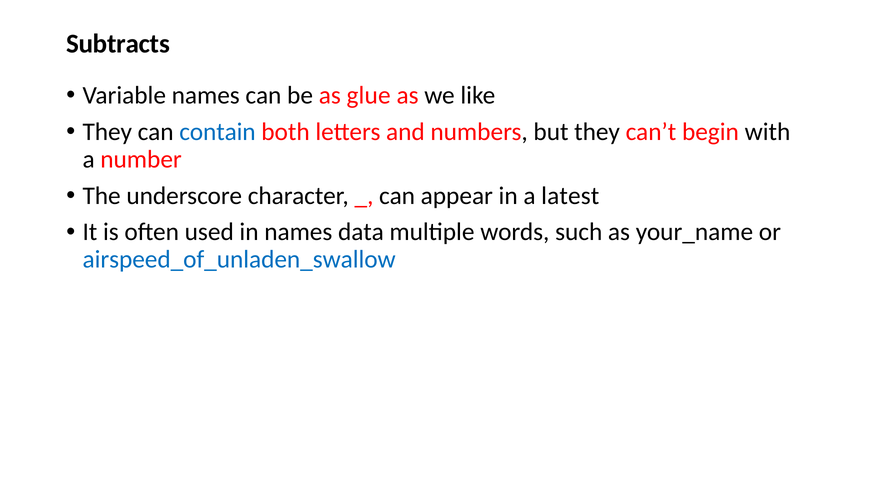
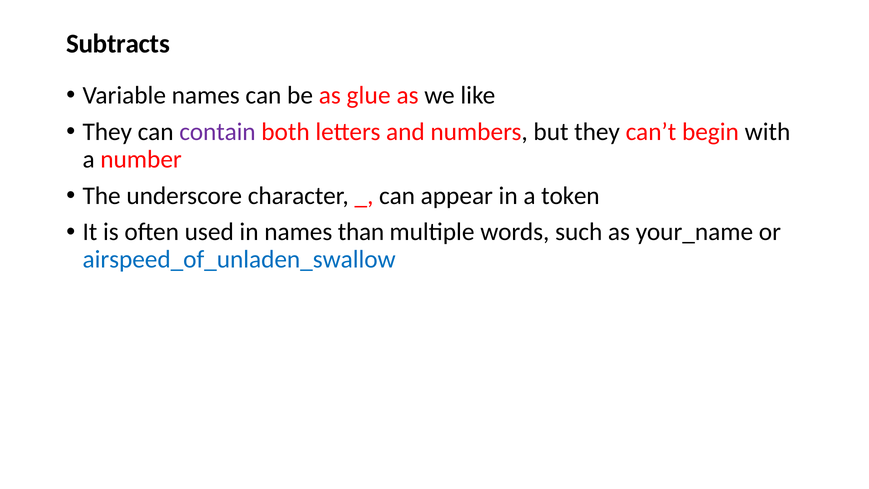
contain colour: blue -> purple
latest: latest -> token
data: data -> than
